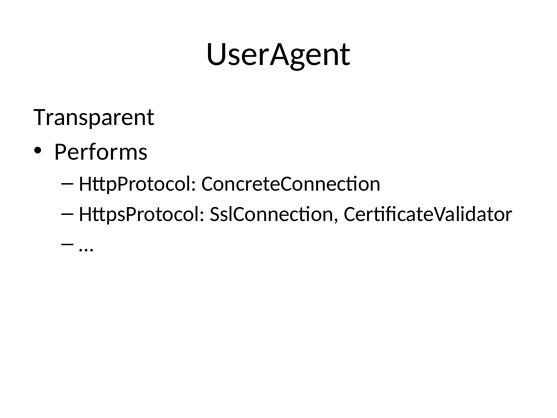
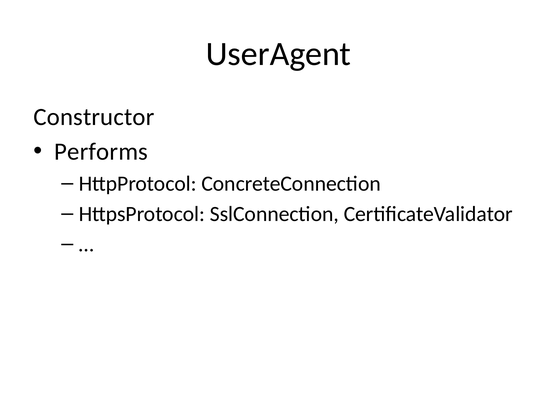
Transparent: Transparent -> Constructor
